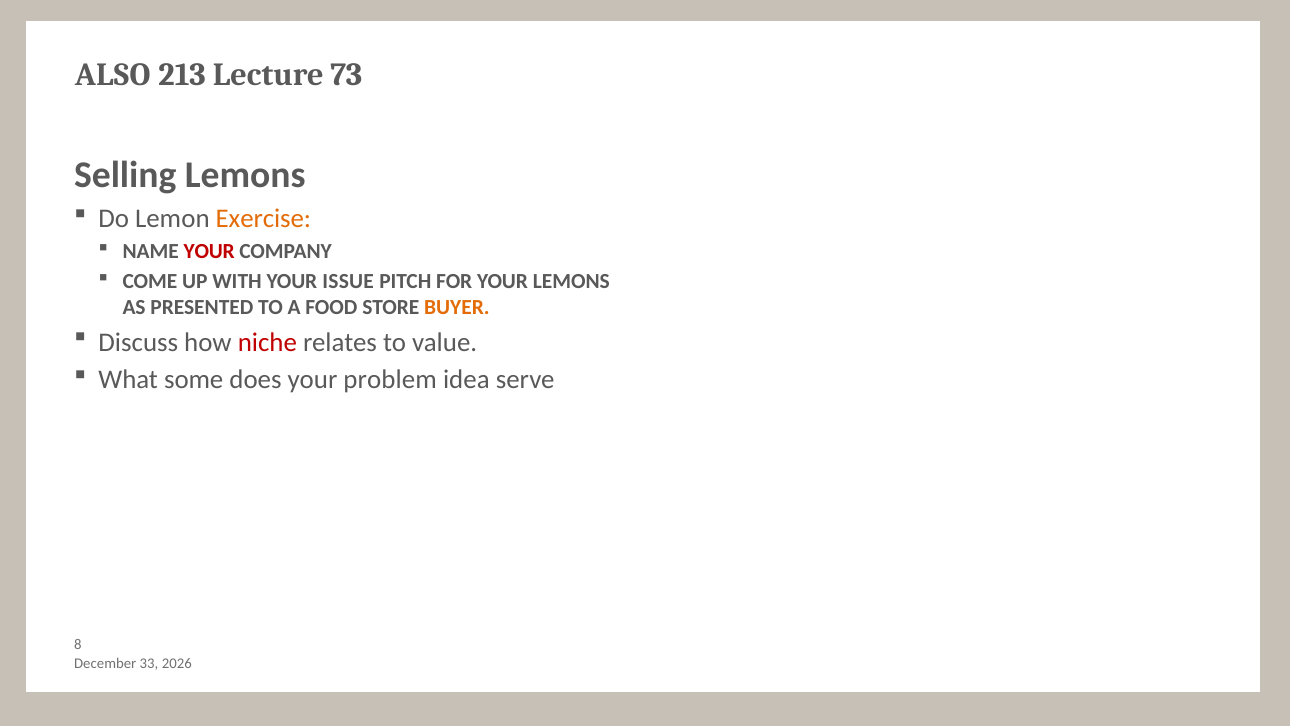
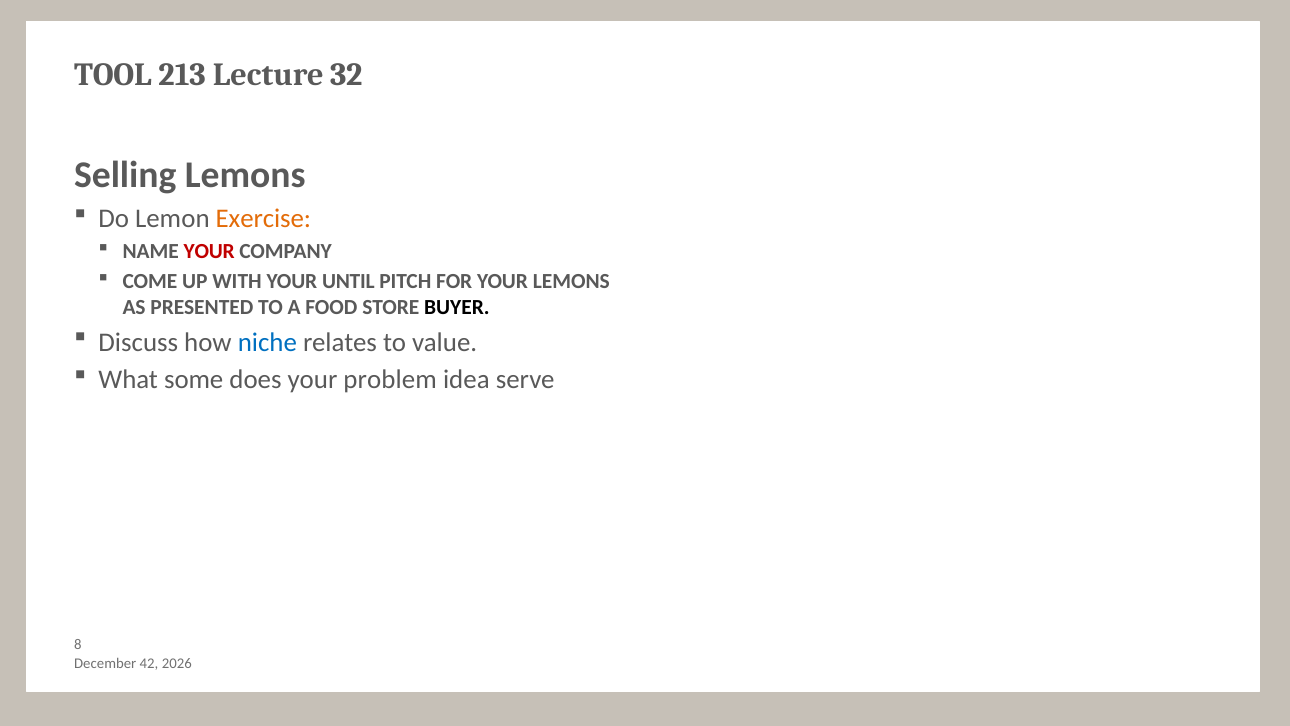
ALSO: ALSO -> TOOL
73: 73 -> 32
ISSUE: ISSUE -> UNTIL
BUYER colour: orange -> black
niche colour: red -> blue
33: 33 -> 42
